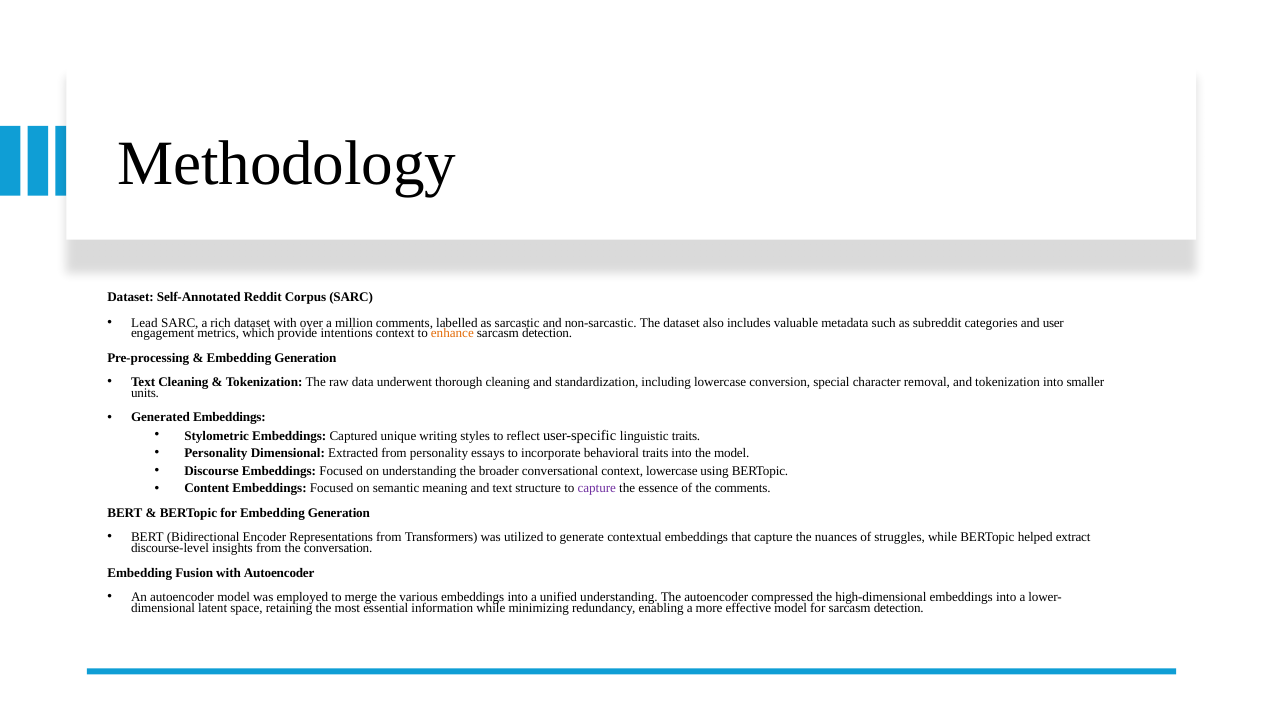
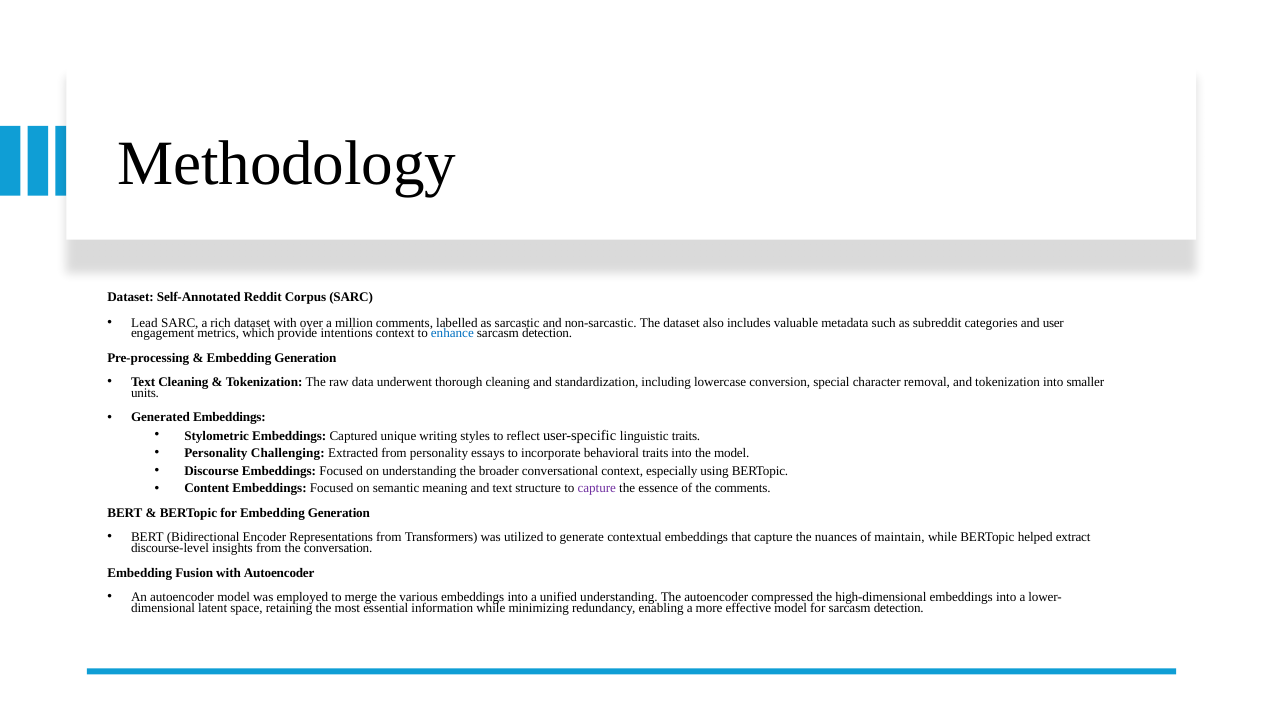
enhance colour: orange -> blue
Personality Dimensional: Dimensional -> Challenging
context lowercase: lowercase -> especially
struggles: struggles -> maintain
